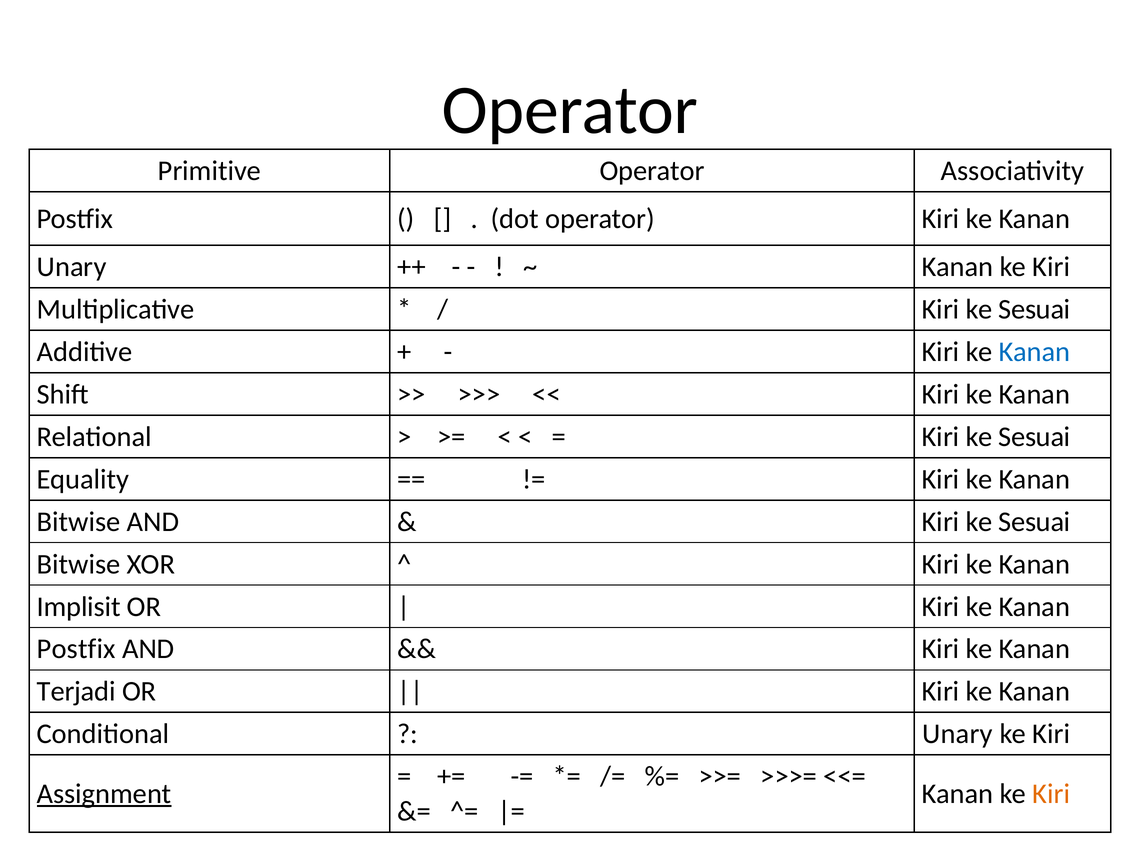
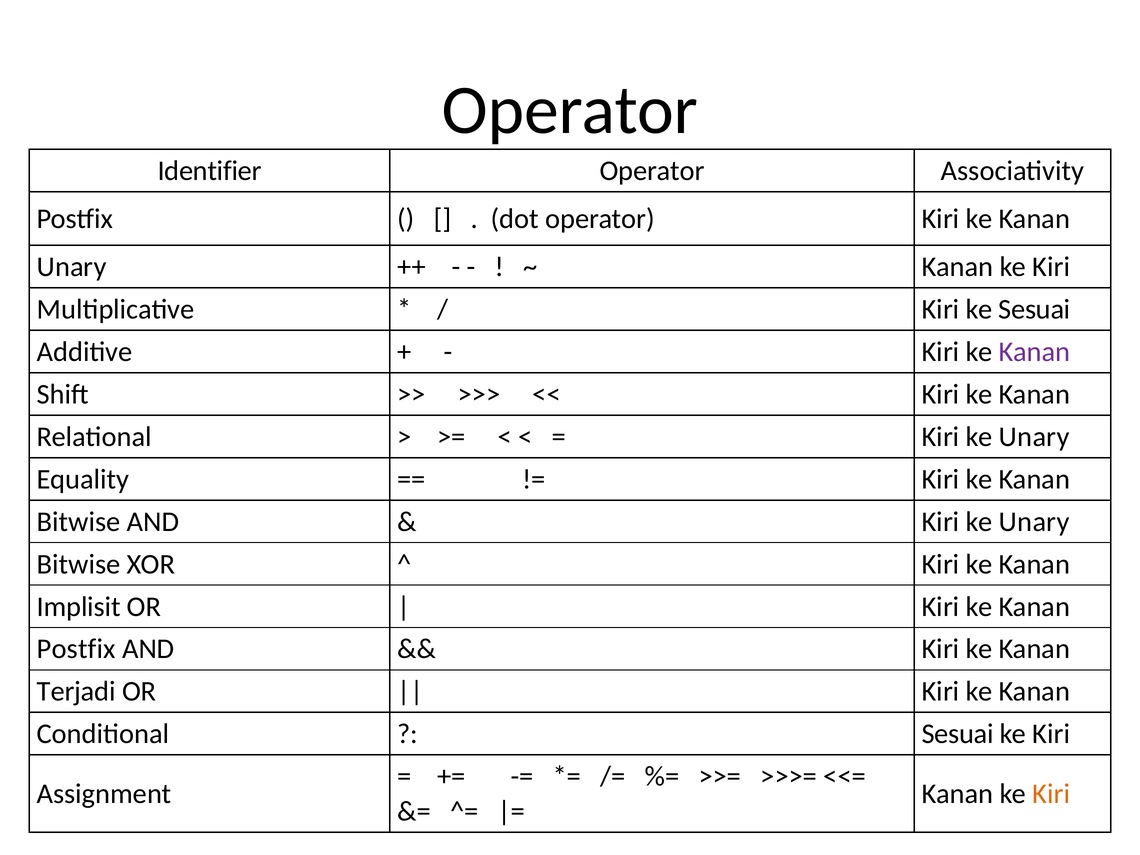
Primitive: Primitive -> Identifier
Kanan at (1034, 352) colour: blue -> purple
Sesuai at (1034, 437): Sesuai -> Unary
Sesuai at (1034, 522): Sesuai -> Unary
Unary at (957, 734): Unary -> Sesuai
Assignment underline: present -> none
